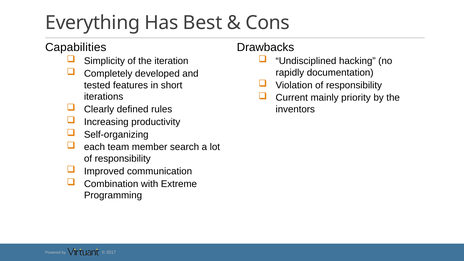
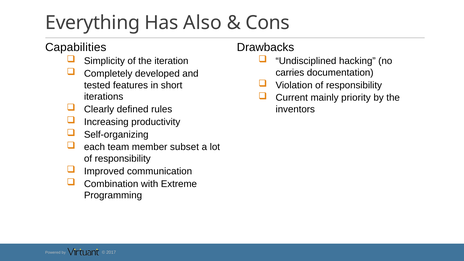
Best: Best -> Also
rapidly: rapidly -> carries
search: search -> subset
